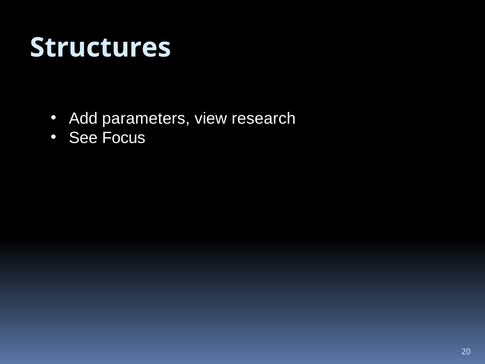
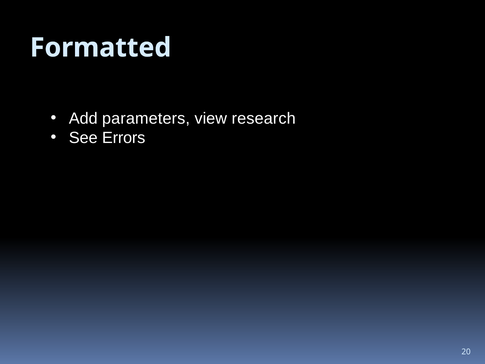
Structures: Structures -> Formatted
Focus: Focus -> Errors
